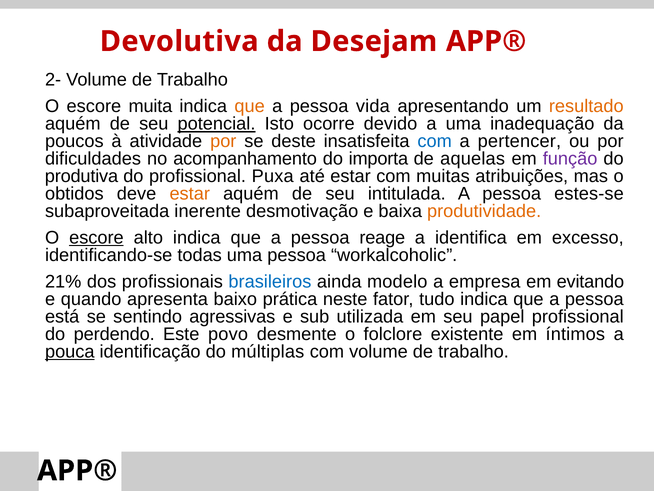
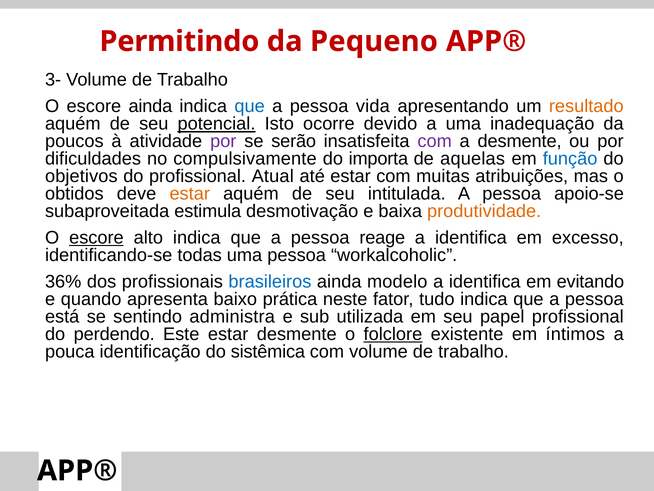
Devolutiva: Devolutiva -> Permitindo
Desejam: Desejam -> Pequeno
2-: 2- -> 3-
escore muita: muita -> ainda
que at (250, 106) colour: orange -> blue
por at (223, 141) colour: orange -> purple
deste: deste -> serão
com at (435, 141) colour: blue -> purple
a pertencer: pertencer -> desmente
acompanhamento: acompanhamento -> compulsivamente
função colour: purple -> blue
produtiva: produtiva -> objetivos
Puxa: Puxa -> Atual
estes-se: estes-se -> apoio-se
inerente: inerente -> estimula
21%: 21% -> 36%
empresa at (485, 282): empresa -> identifica
agressivas: agressivas -> administra
Este povo: povo -> estar
folclore underline: none -> present
pouca underline: present -> none
múltiplas: múltiplas -> sistêmica
